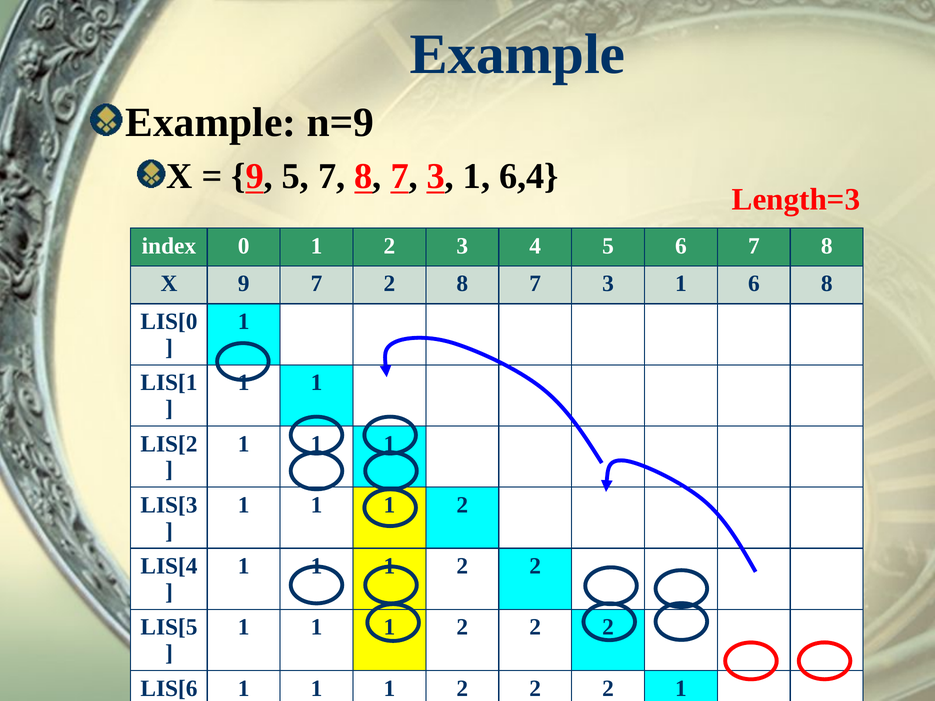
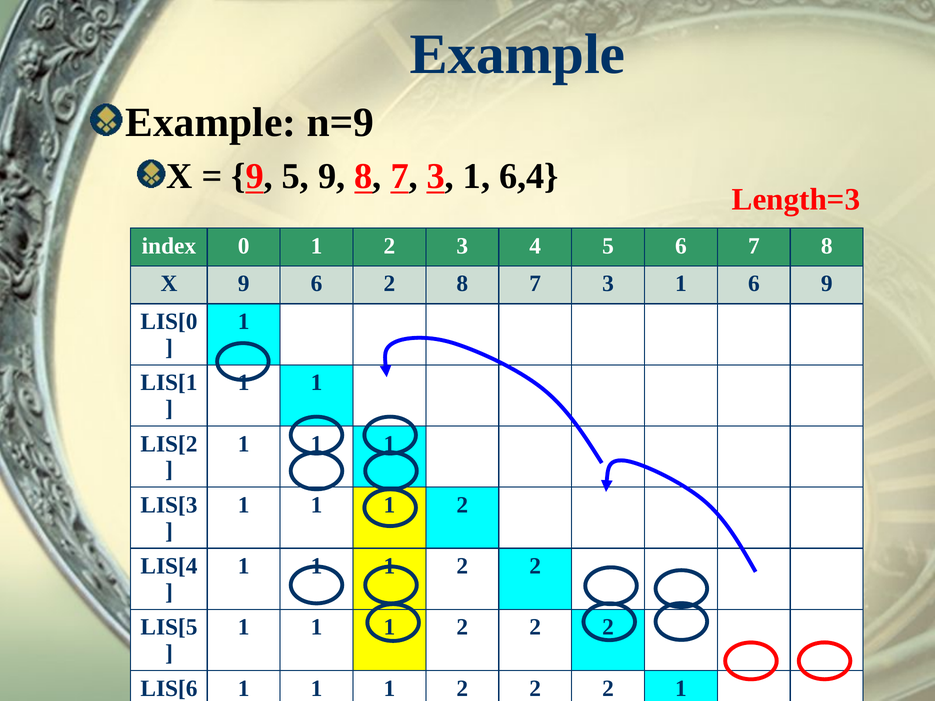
5 7: 7 -> 9
9 7: 7 -> 6
6 8: 8 -> 9
